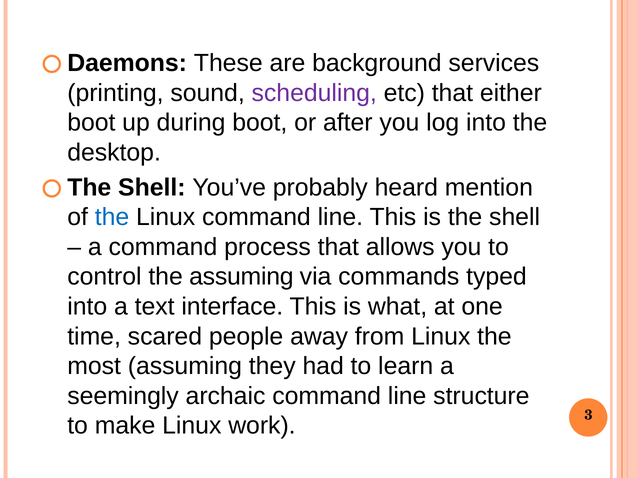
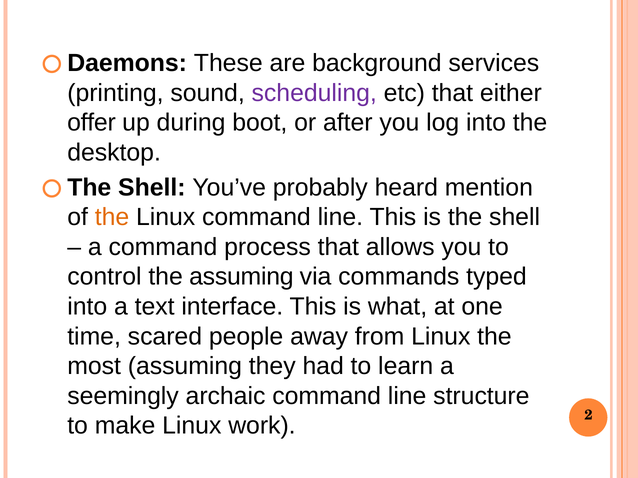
boot at (91, 123): boot -> offer
the at (112, 218) colour: blue -> orange
3: 3 -> 2
